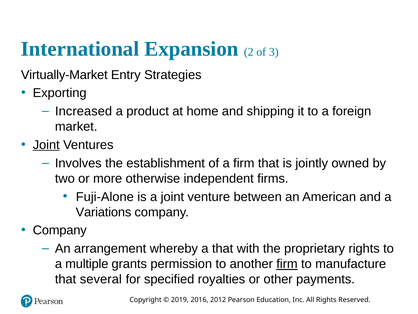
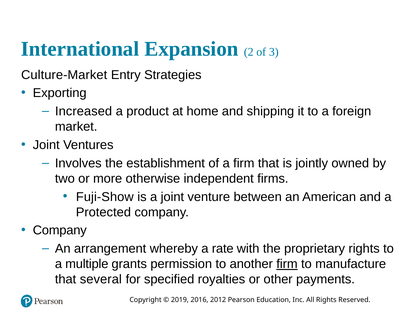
Virtually-Market: Virtually-Market -> Culture-Market
Joint at (46, 145) underline: present -> none
Fuji-Alone: Fuji-Alone -> Fuji-Show
Variations: Variations -> Protected
a that: that -> rate
